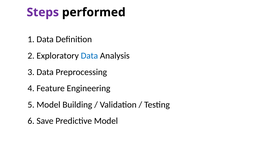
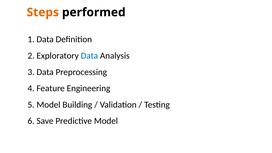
Steps colour: purple -> orange
